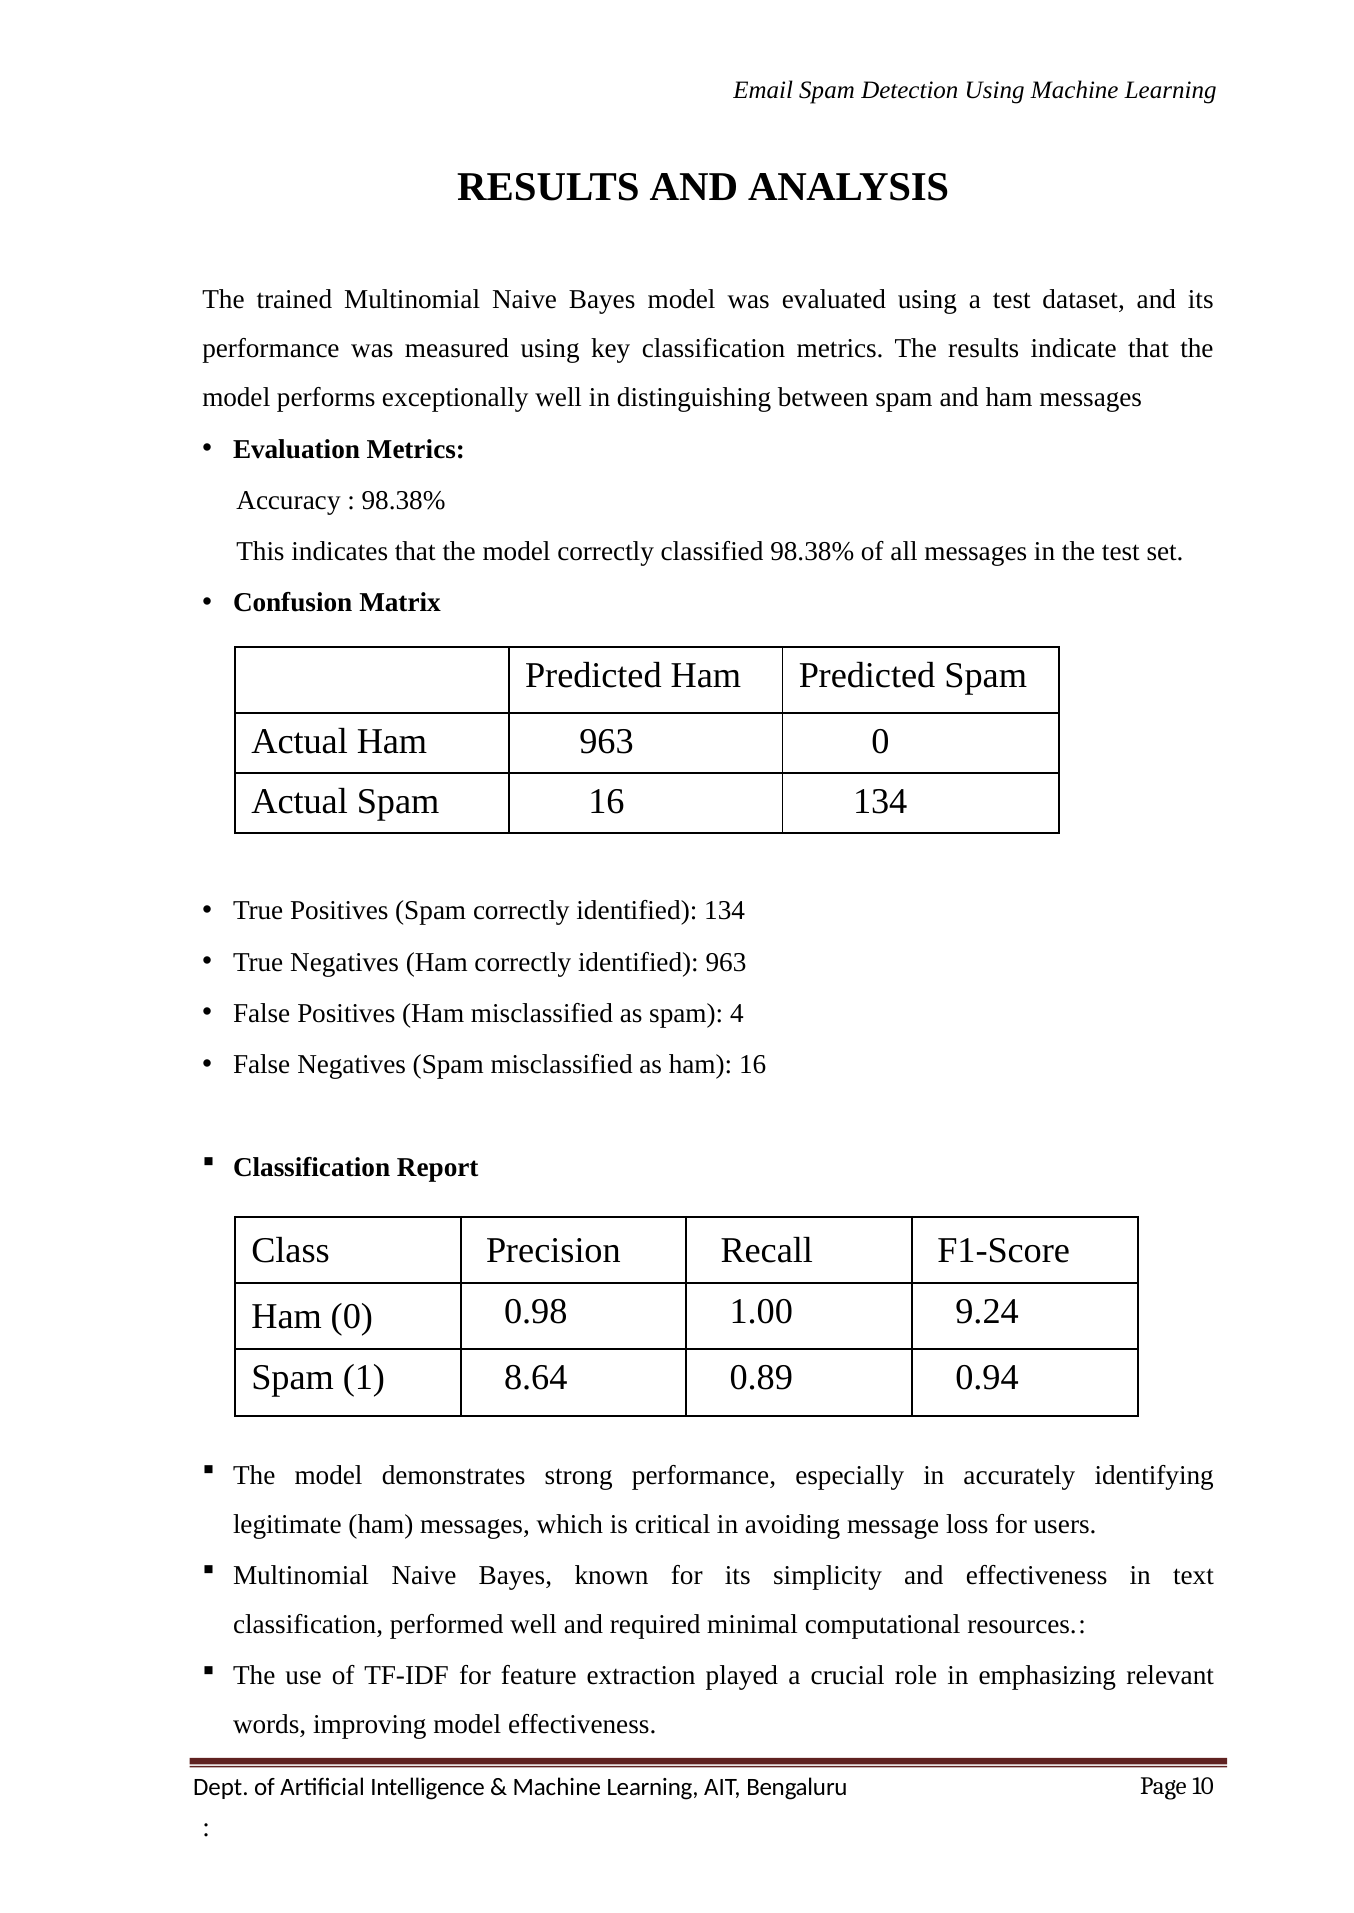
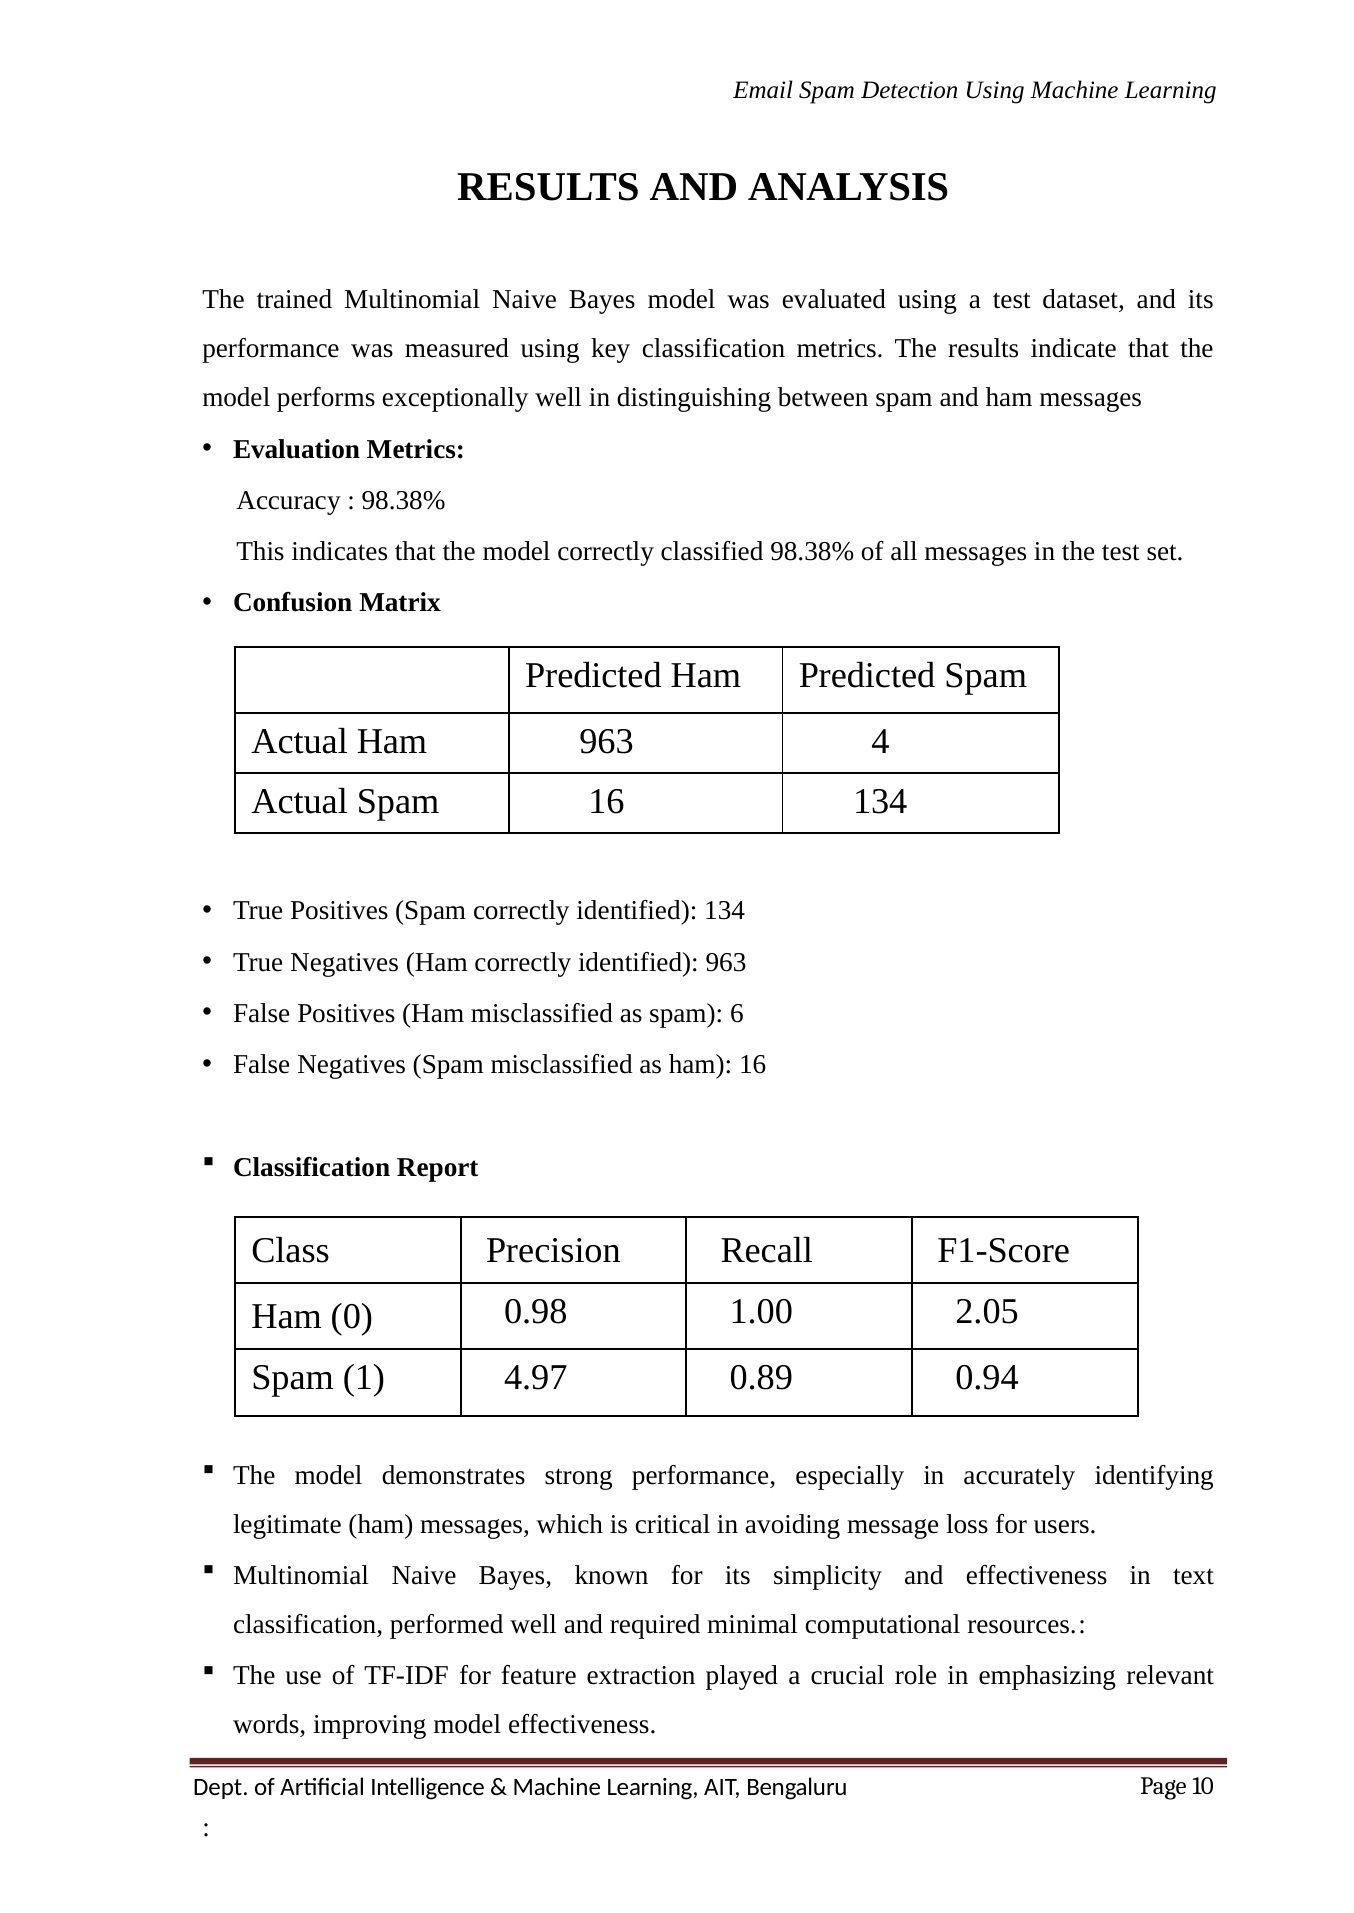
963 0: 0 -> 4
4: 4 -> 6
9.24: 9.24 -> 2.05
8.64: 8.64 -> 4.97
